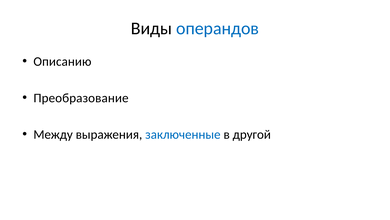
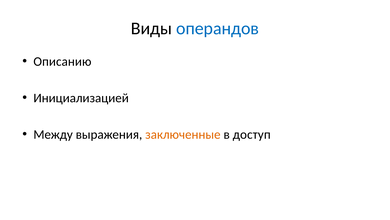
Преобразование: Преобразование -> Инициализацией
заключенные colour: blue -> orange
другой: другой -> доступ
